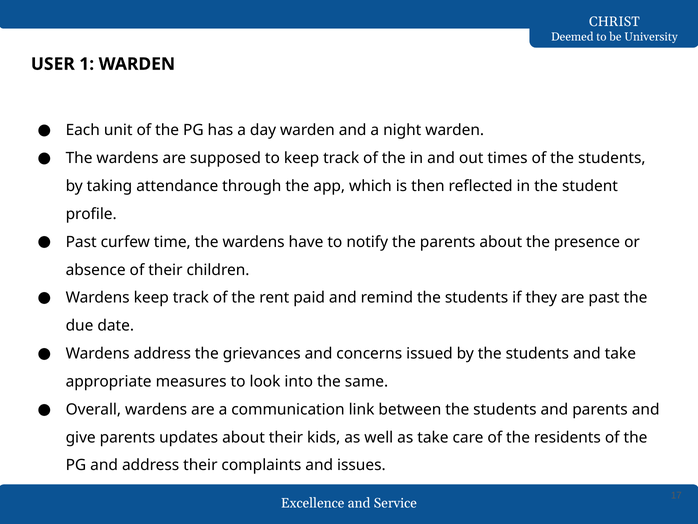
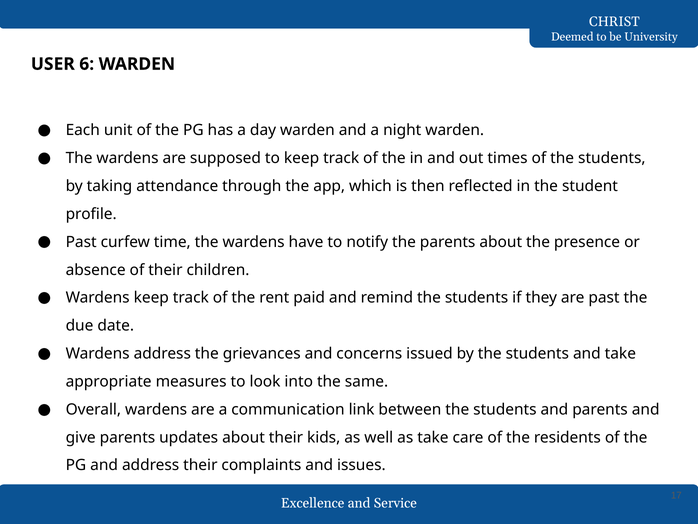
1: 1 -> 6
